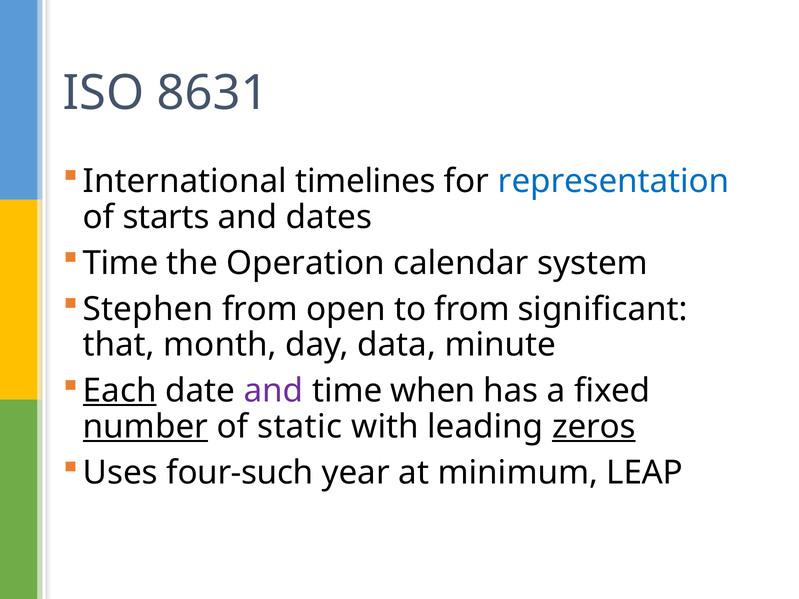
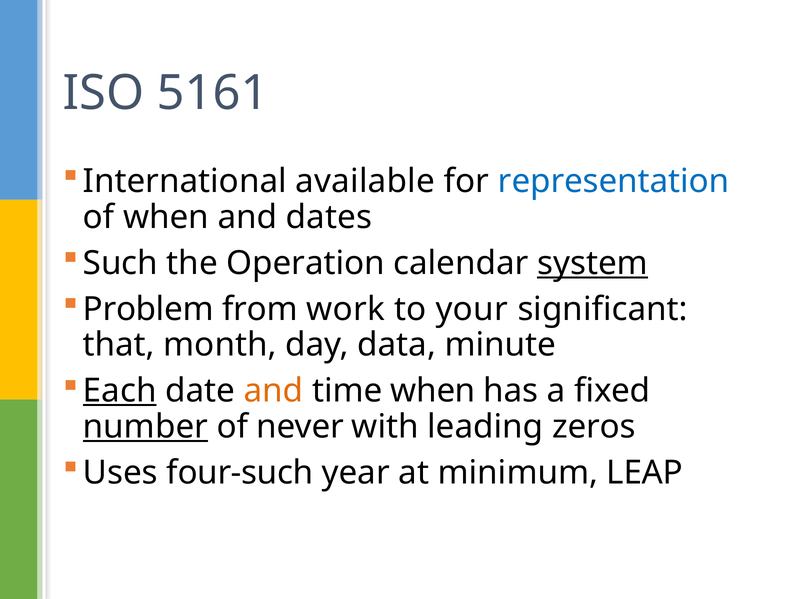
8631: 8631 -> 5161
timelines: timelines -> available
of starts: starts -> when
Time at (120, 263): Time -> Such
system underline: none -> present
Stephen: Stephen -> Problem
open: open -> work
to from: from -> your
and at (274, 391) colour: purple -> orange
static: static -> never
zeros underline: present -> none
